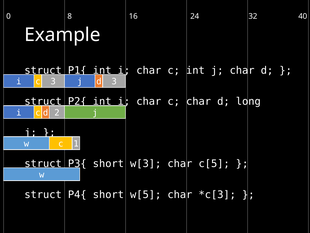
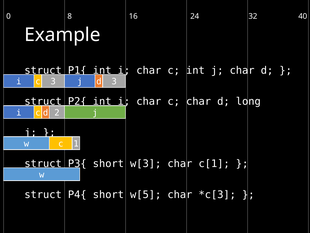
c[5: c[5 -> c[1
